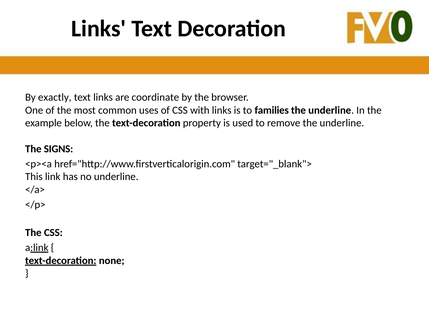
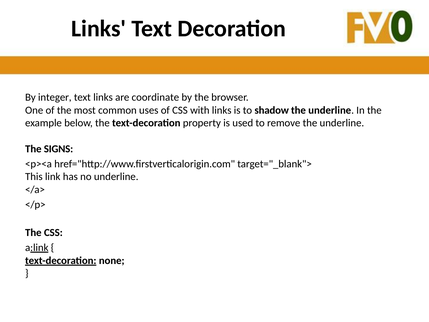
exactly: exactly -> integer
families: families -> shadow
